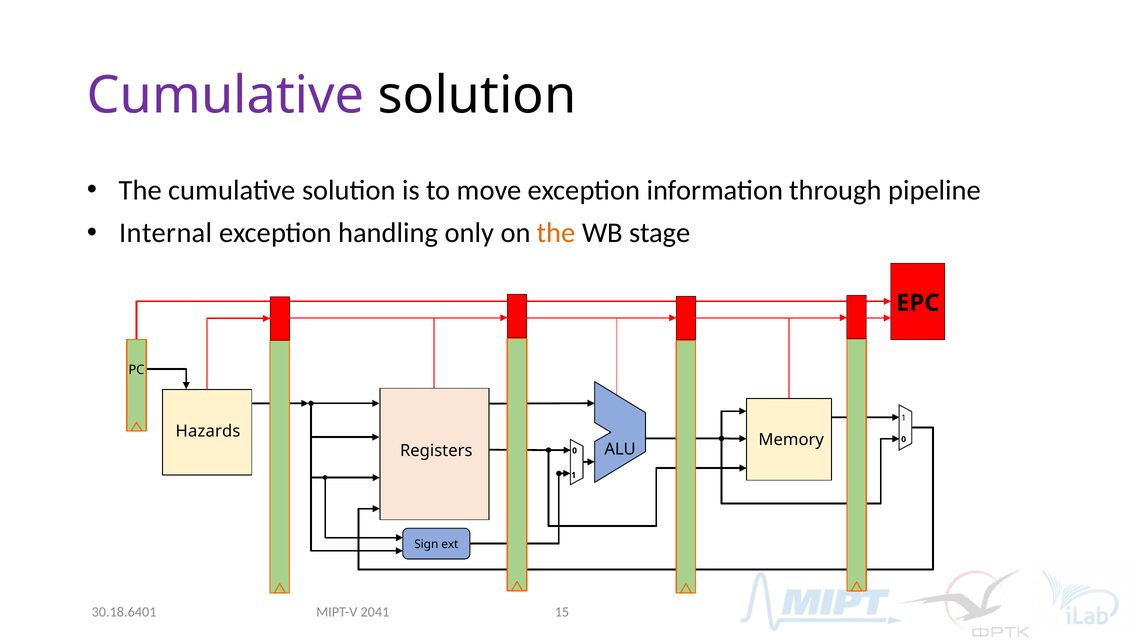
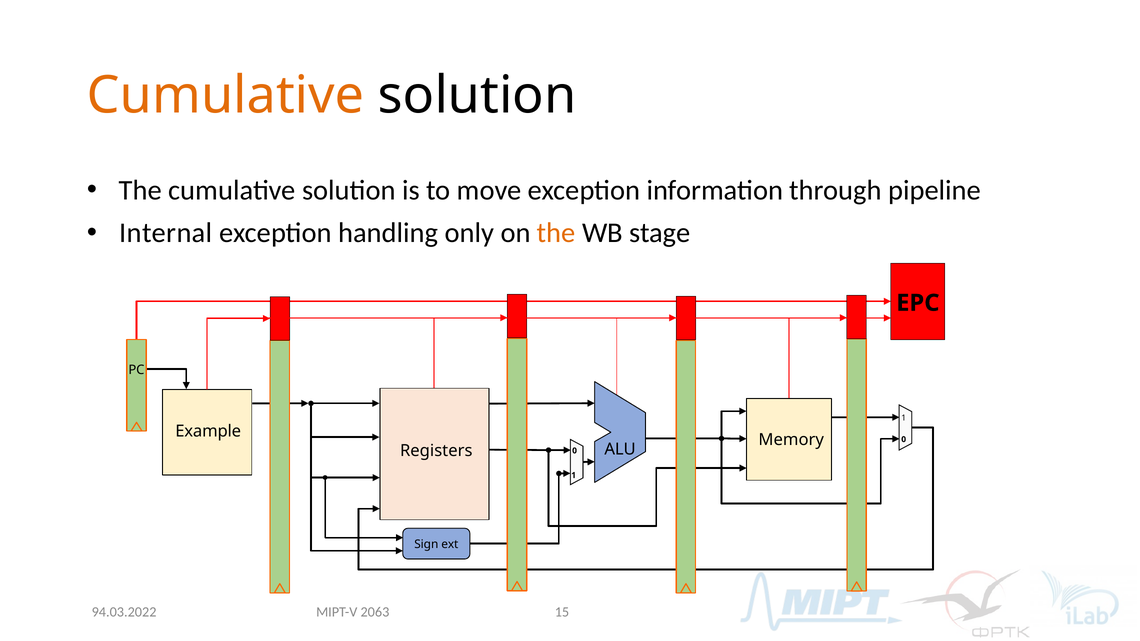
Cumulative at (226, 96) colour: purple -> orange
Hazards: Hazards -> Example
30.18.6401: 30.18.6401 -> 94.03.2022
2041: 2041 -> 2063
